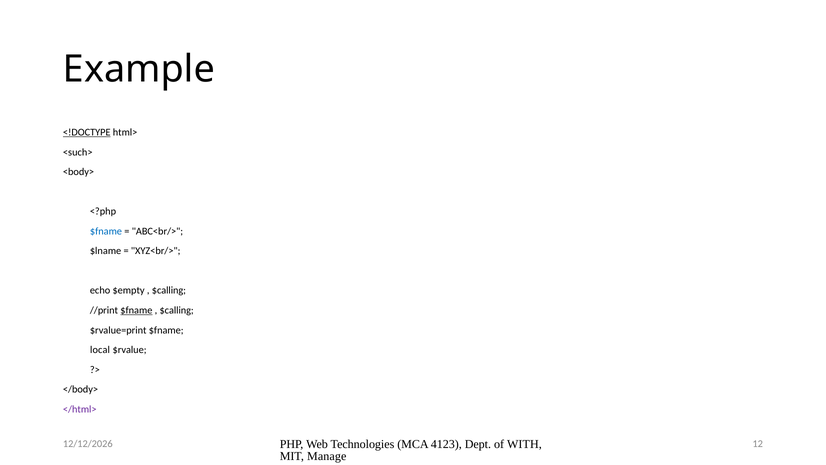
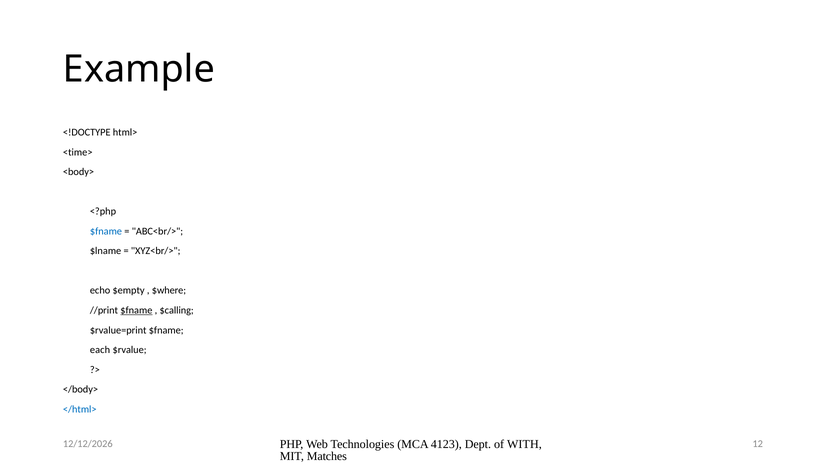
<!DOCTYPE underline: present -> none
<such>: <such> -> <time>
$calling at (169, 290): $calling -> $where
local: local -> each
</html> colour: purple -> blue
Manage: Manage -> Matches
